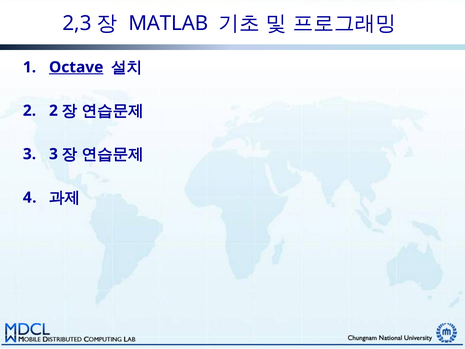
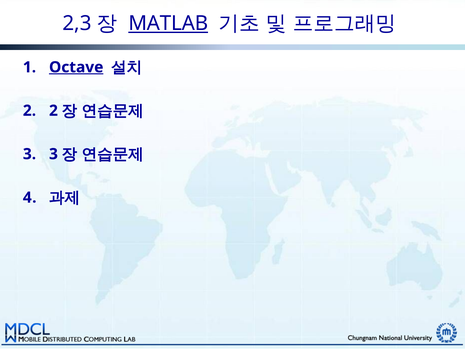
MATLAB underline: none -> present
